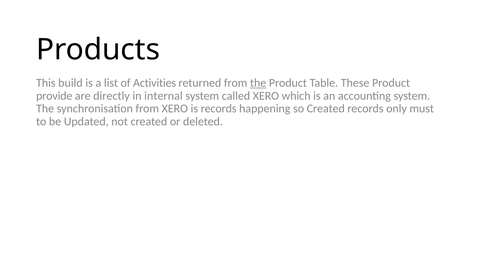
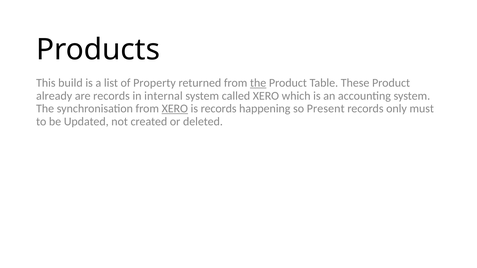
Activities: Activities -> Property
provide: provide -> already
are directly: directly -> records
XERO at (175, 109) underline: none -> present
so Created: Created -> Present
